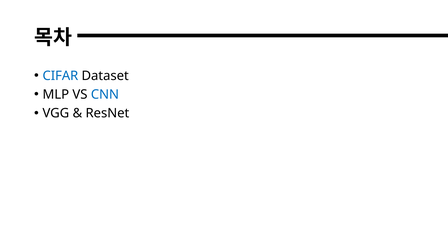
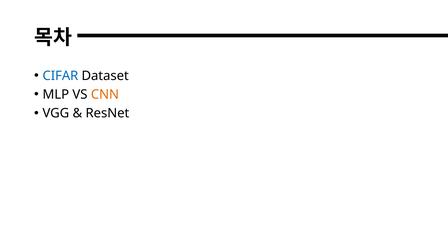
CNN colour: blue -> orange
